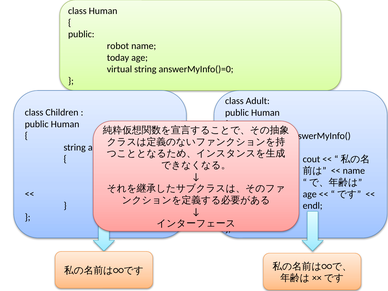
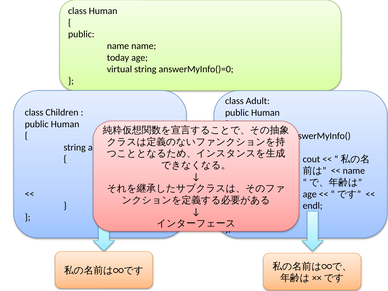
robot at (118, 46): robot -> name
